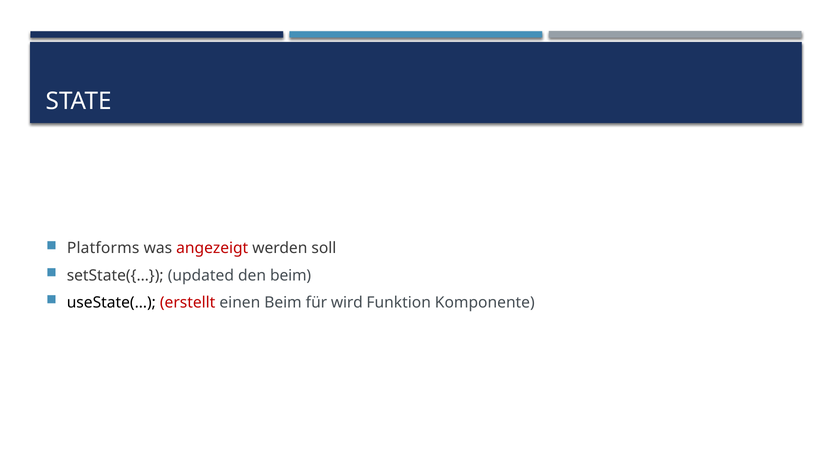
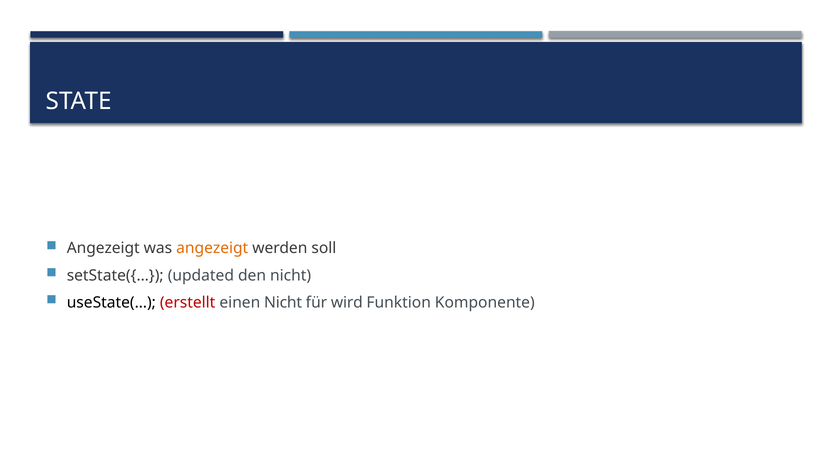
Platforms at (103, 248): Platforms -> Angezeigt
angezeigt at (212, 248) colour: red -> orange
den beim: beim -> nicht
einen Beim: Beim -> Nicht
